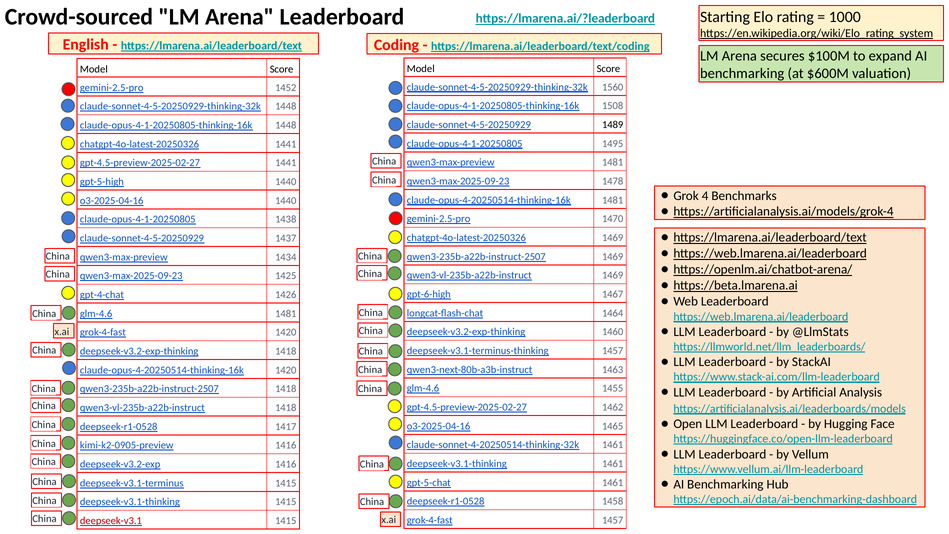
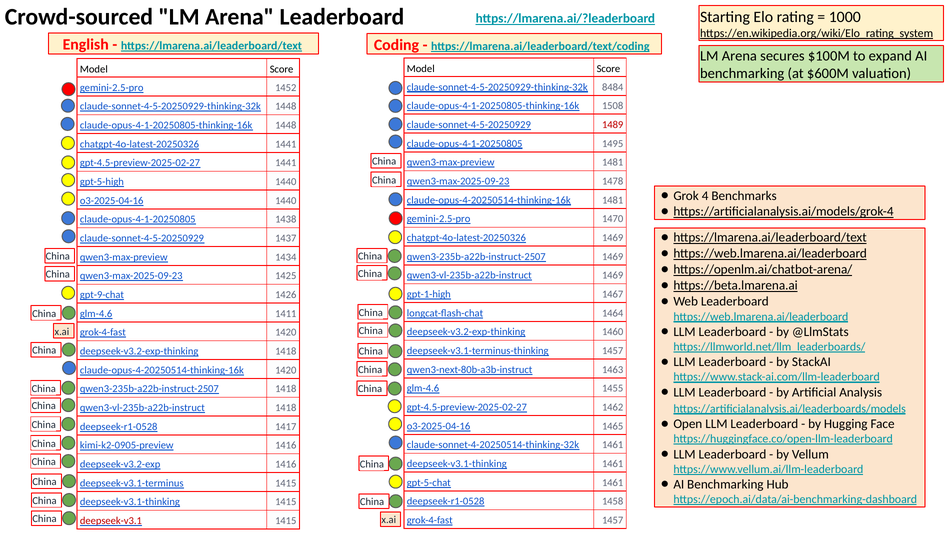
1560: 1560 -> 8484
1489 colour: black -> red
gpt-6-high: gpt-6-high -> gpt-1-high
gpt-4-chat: gpt-4-chat -> gpt-9-chat
glm-4.6 1481: 1481 -> 1411
